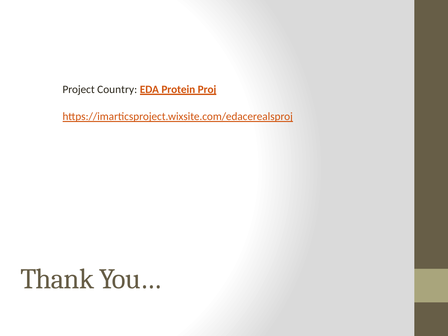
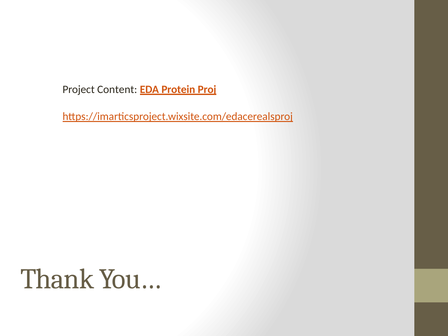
Country: Country -> Content
